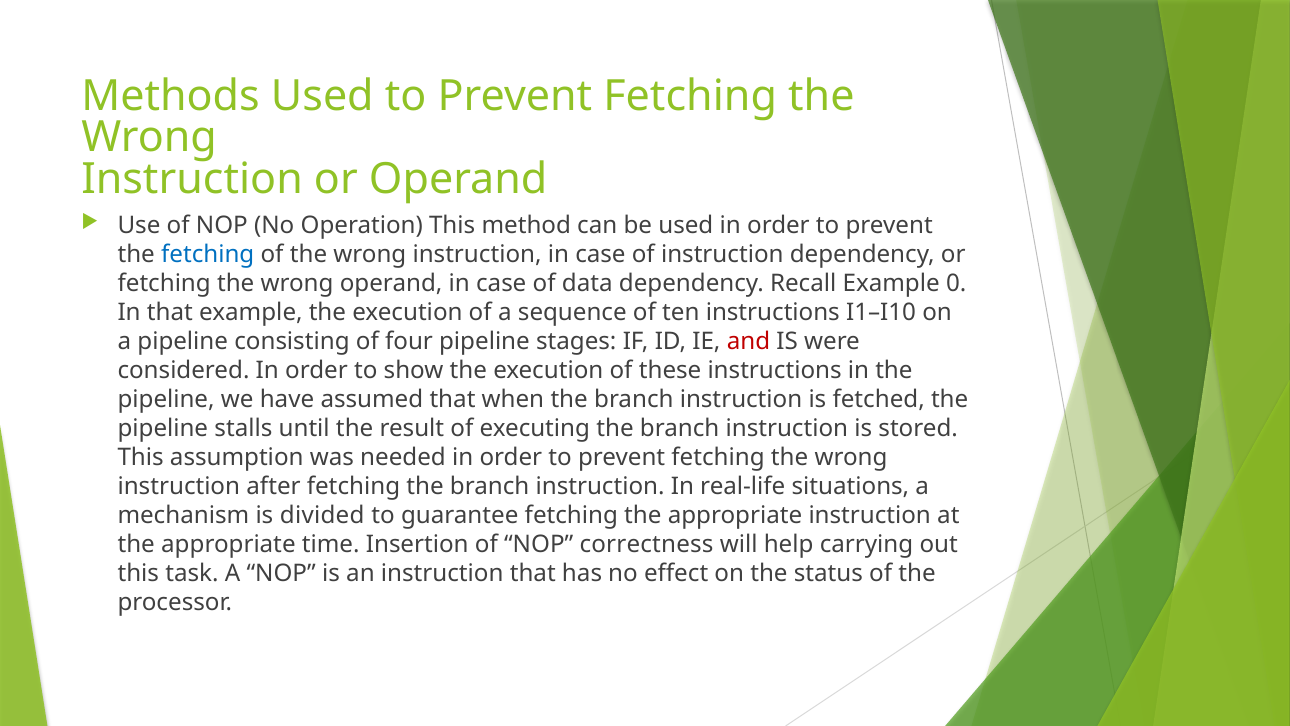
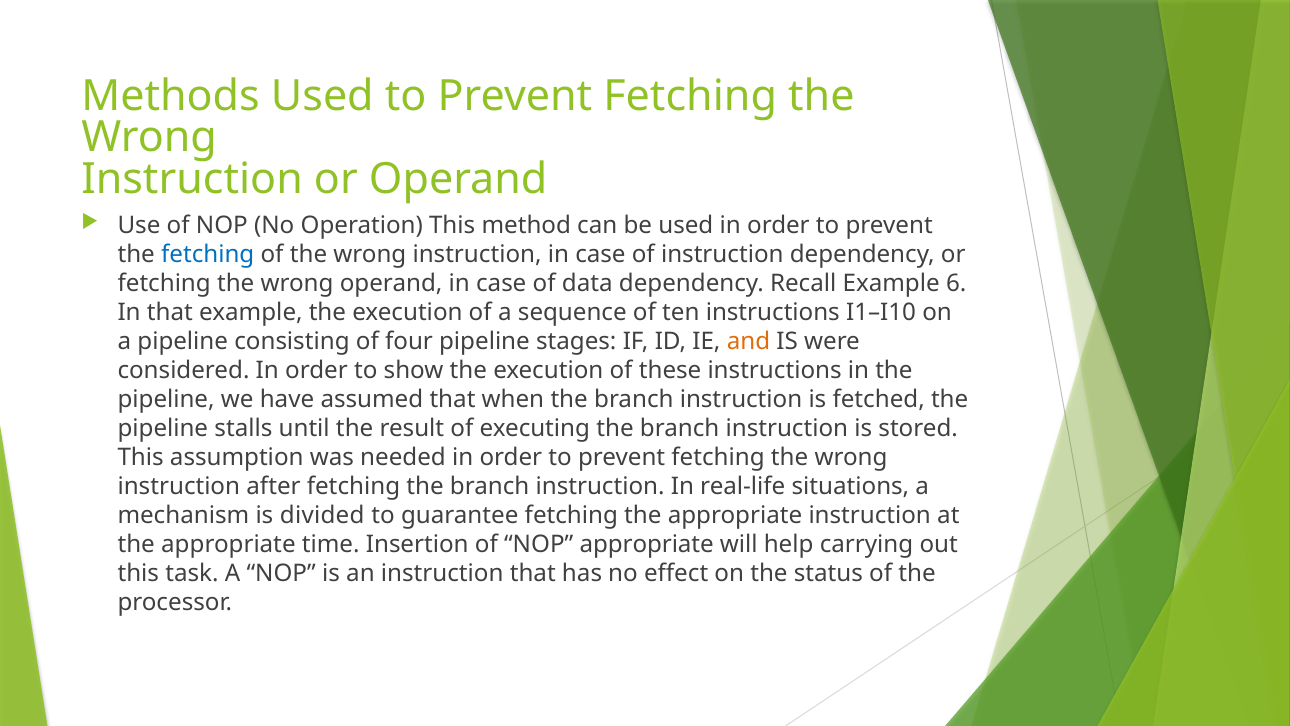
0: 0 -> 6
and colour: red -> orange
NOP correctness: correctness -> appropriate
